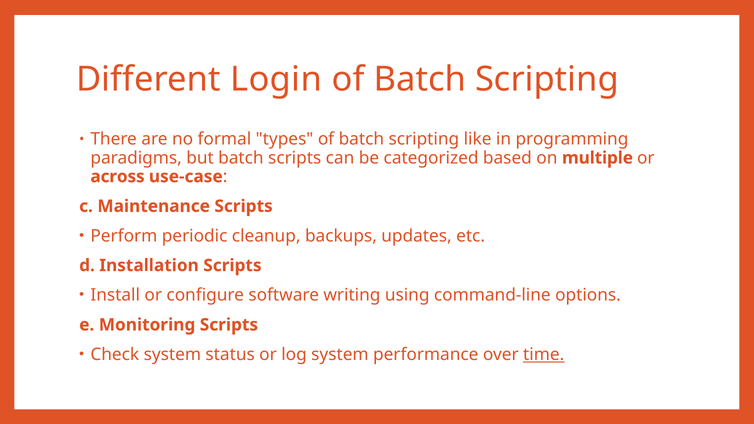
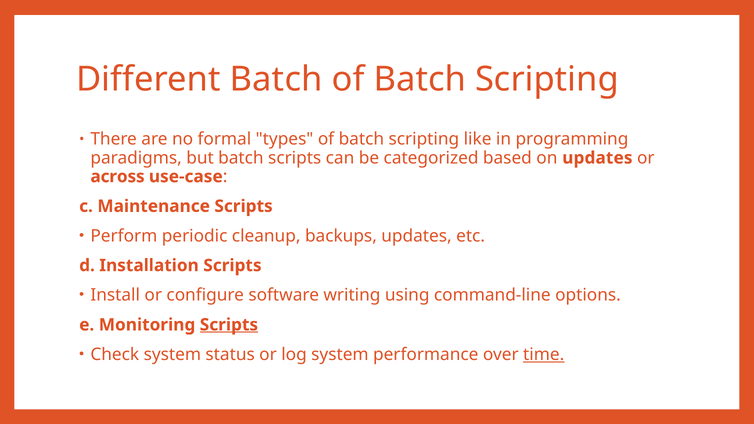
Different Login: Login -> Batch
on multiple: multiple -> updates
Scripts at (229, 325) underline: none -> present
